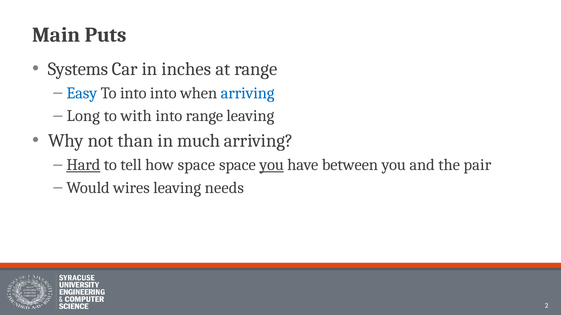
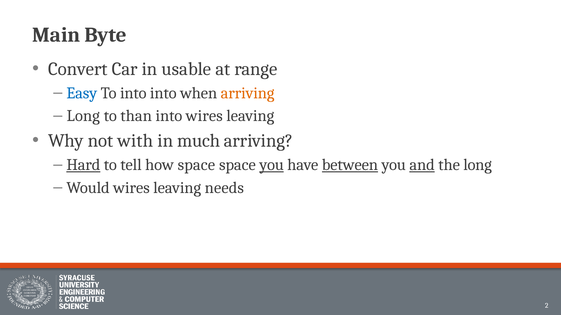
Puts: Puts -> Byte
Systems: Systems -> Convert
inches: inches -> usable
arriving at (248, 93) colour: blue -> orange
with: with -> than
into range: range -> wires
than: than -> with
between underline: none -> present
and underline: none -> present
the pair: pair -> long
